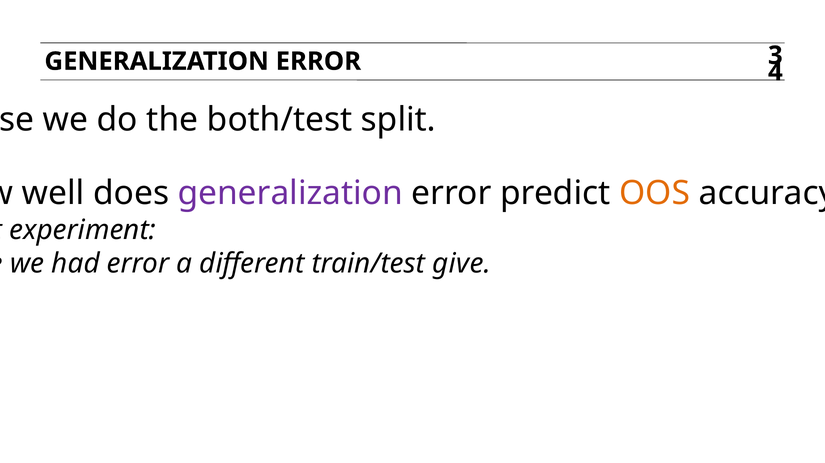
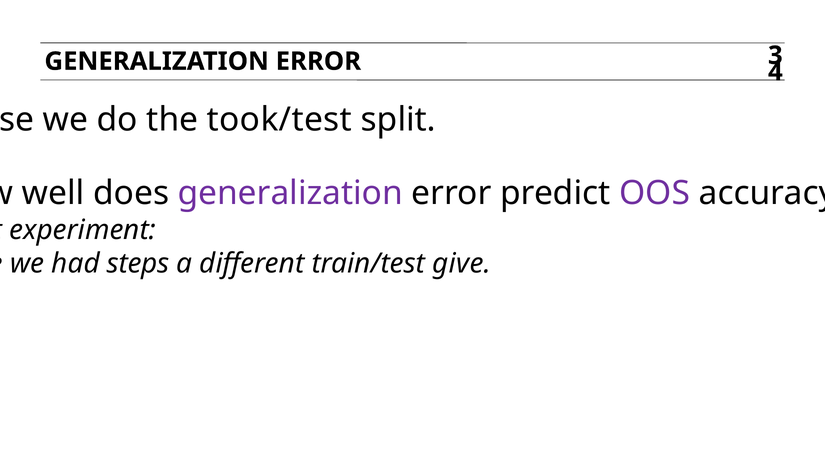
both/test: both/test -> took/test
OOS colour: orange -> purple
had error: error -> steps
